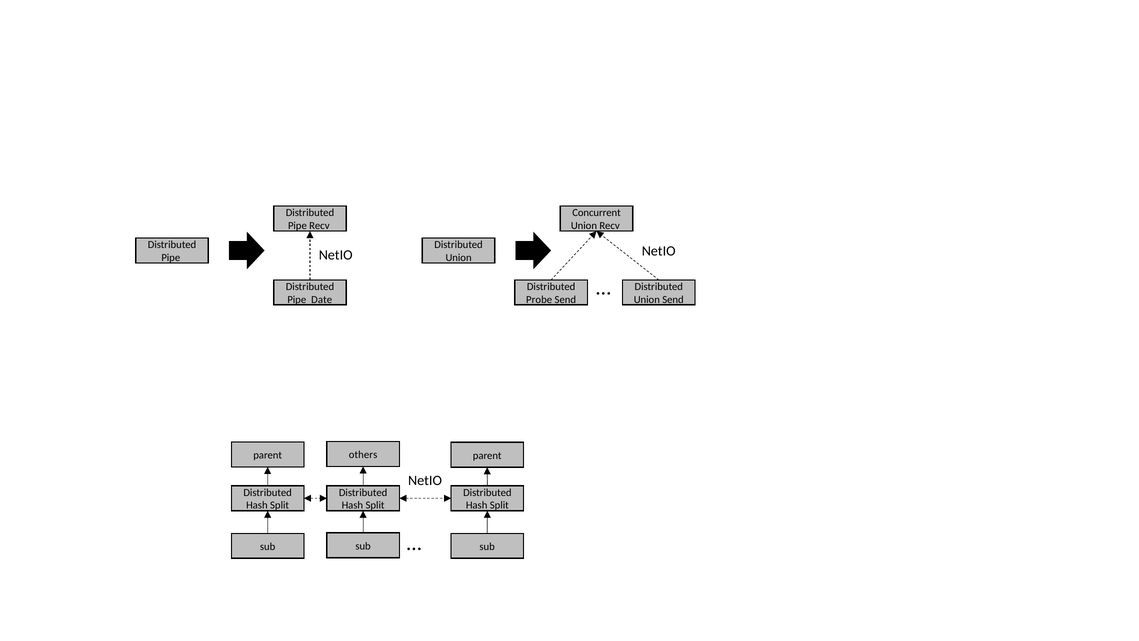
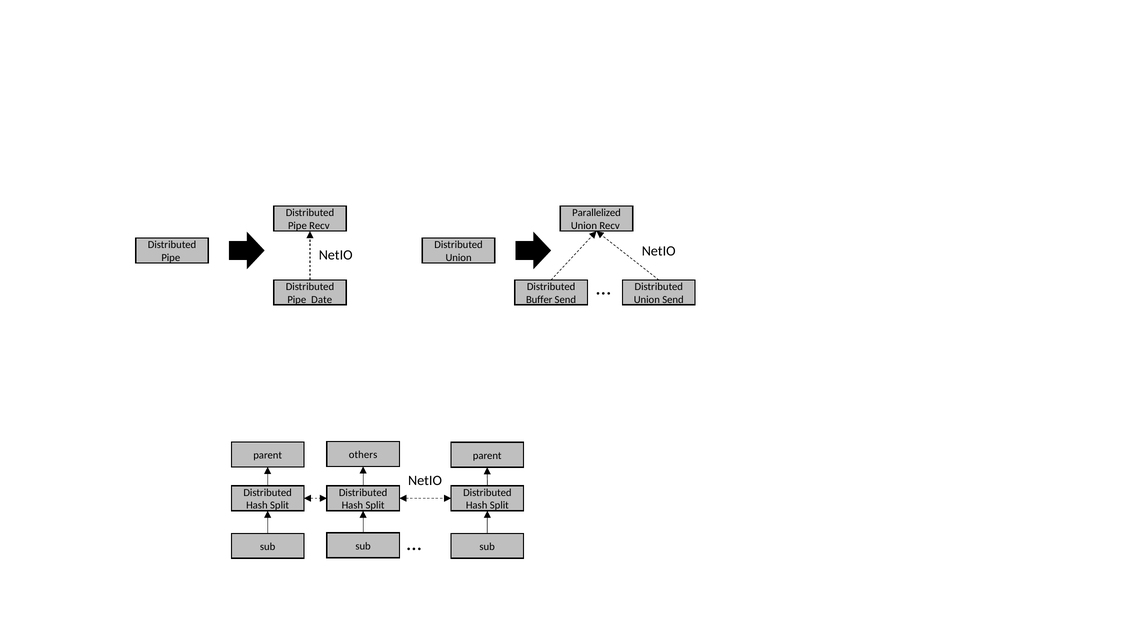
Concurrent: Concurrent -> Parallelized
Probe: Probe -> Buffer
